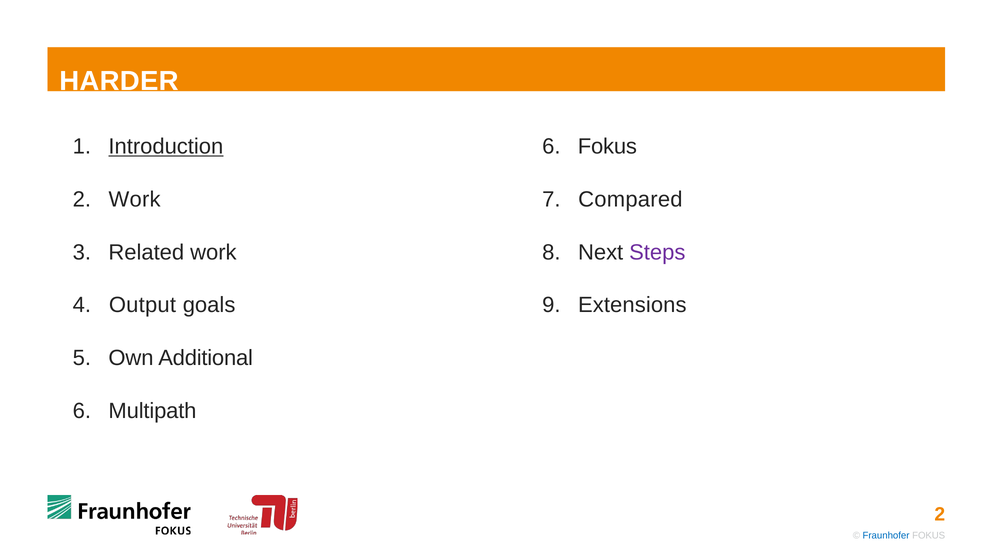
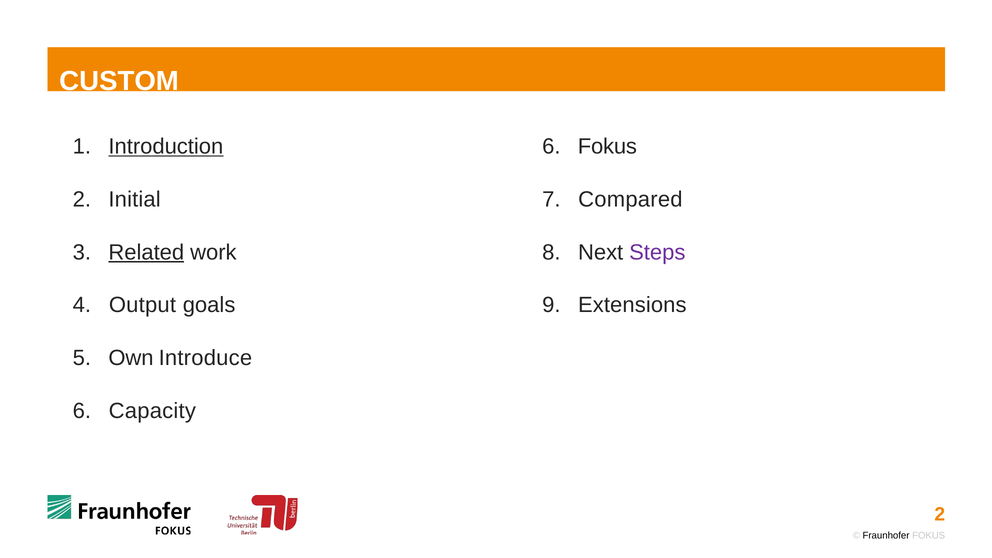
HARDER: HARDER -> CUSTOM
Work at (135, 199): Work -> Initial
Related underline: none -> present
Additional: Additional -> Introduce
Multipath: Multipath -> Capacity
Fraunhofer colour: blue -> black
